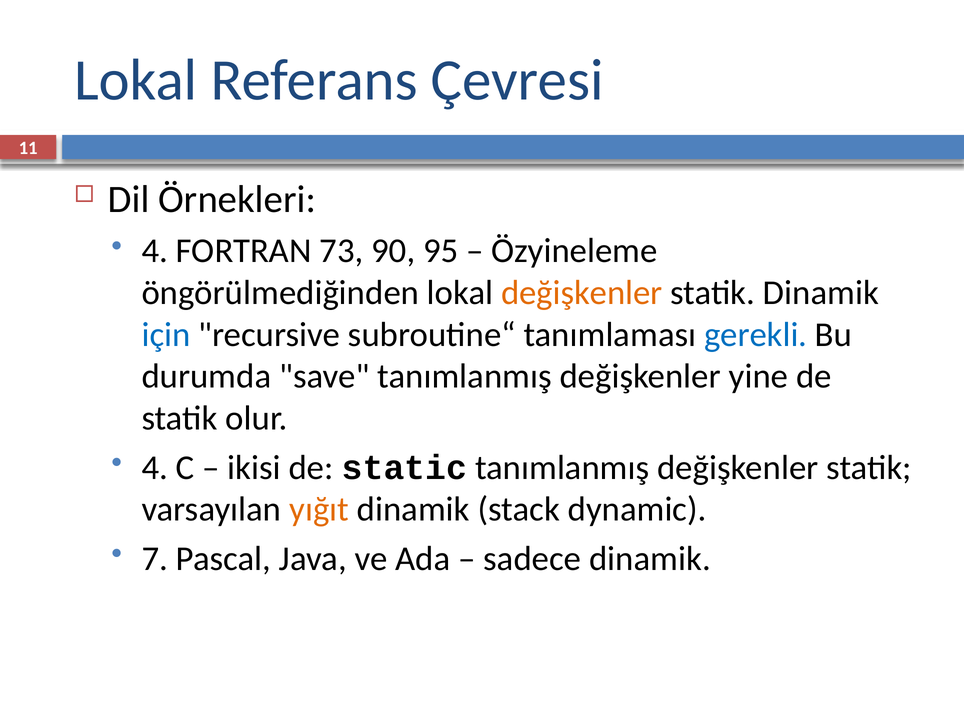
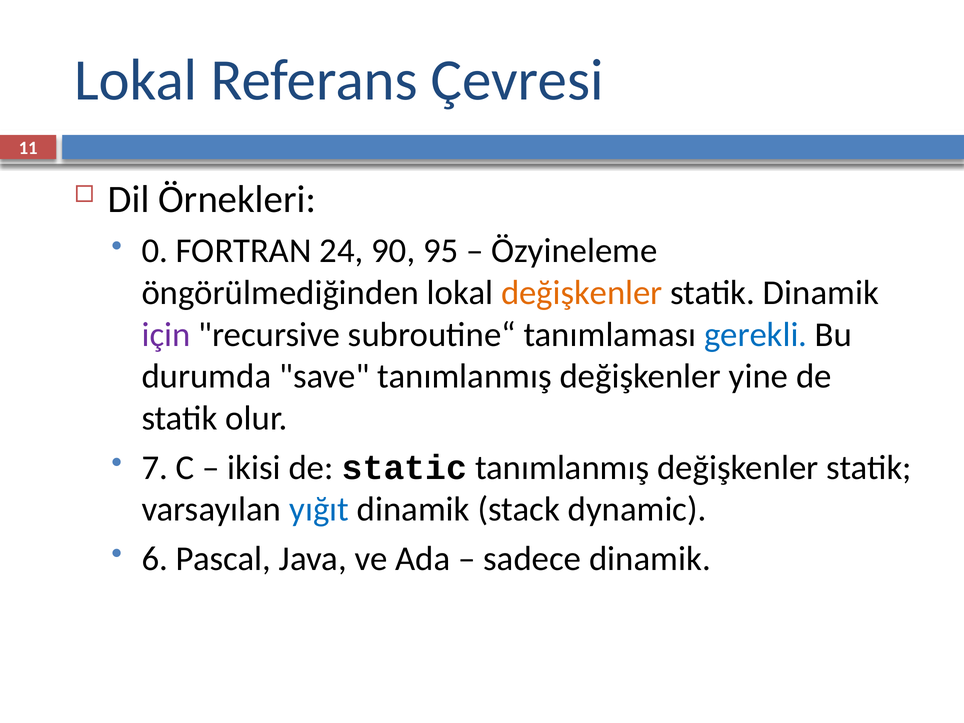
4 at (155, 251): 4 -> 0
73: 73 -> 24
için colour: blue -> purple
4 at (155, 468): 4 -> 7
yığıt colour: orange -> blue
7: 7 -> 6
